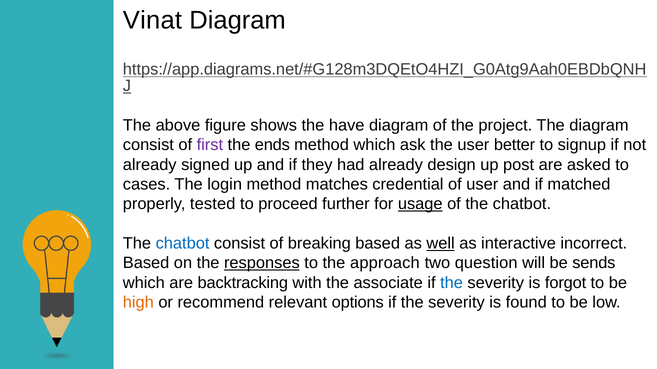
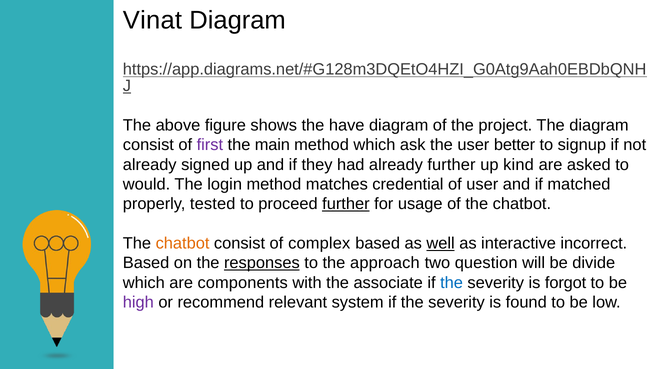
ends: ends -> main
already design: design -> further
post: post -> kind
cases: cases -> would
further at (346, 204) underline: none -> present
usage underline: present -> none
chatbot at (183, 244) colour: blue -> orange
breaking: breaking -> complex
sends: sends -> divide
backtracking: backtracking -> components
high colour: orange -> purple
options: options -> system
